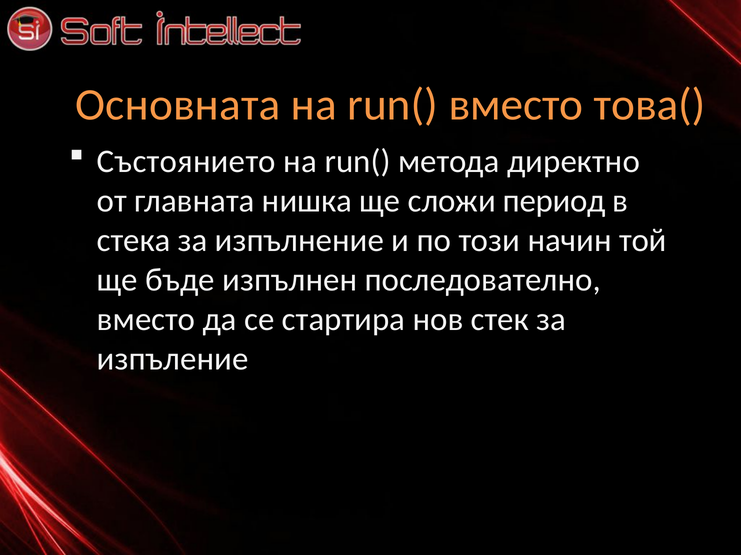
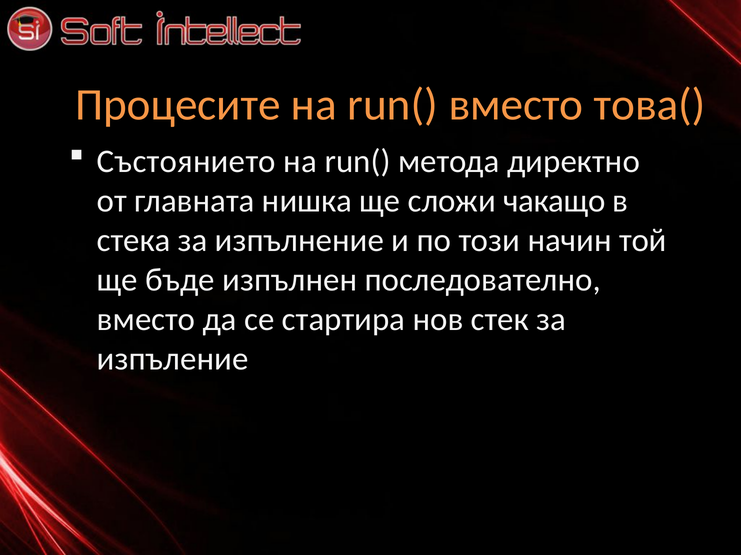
Основната: Основната -> Процесите
период: период -> чакащо
